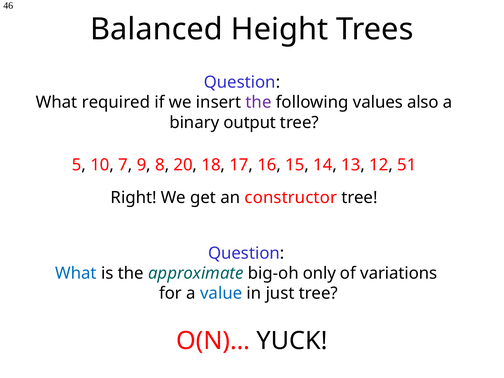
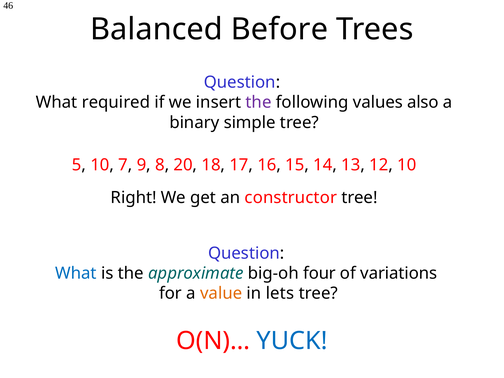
Height: Height -> Before
output: output -> simple
12 51: 51 -> 10
only: only -> four
value colour: blue -> orange
just: just -> lets
YUCK colour: black -> blue
